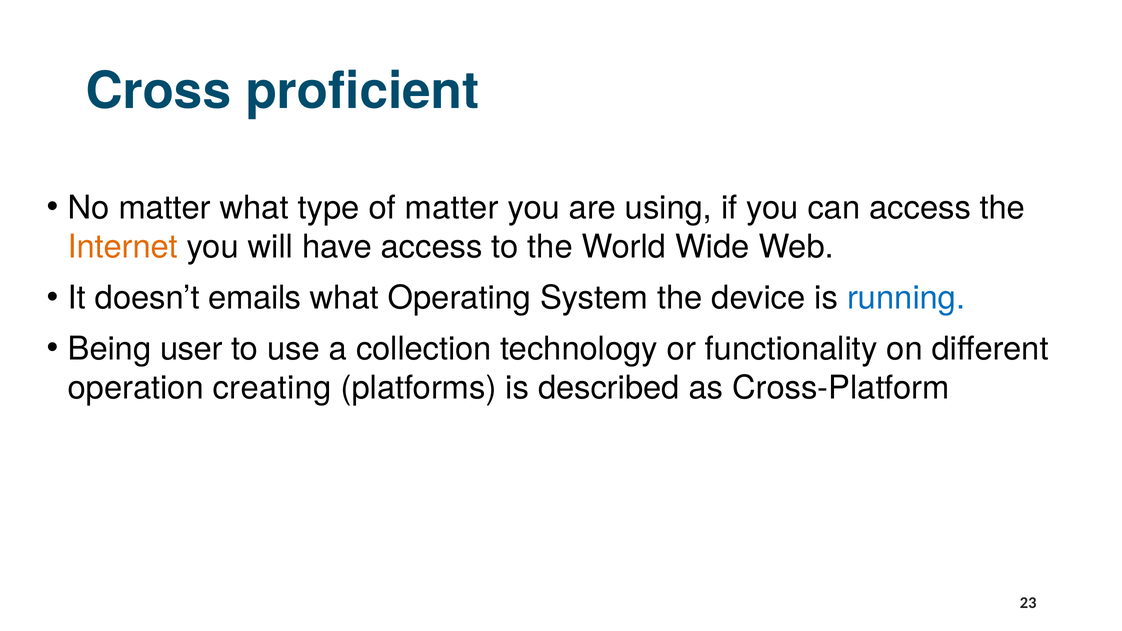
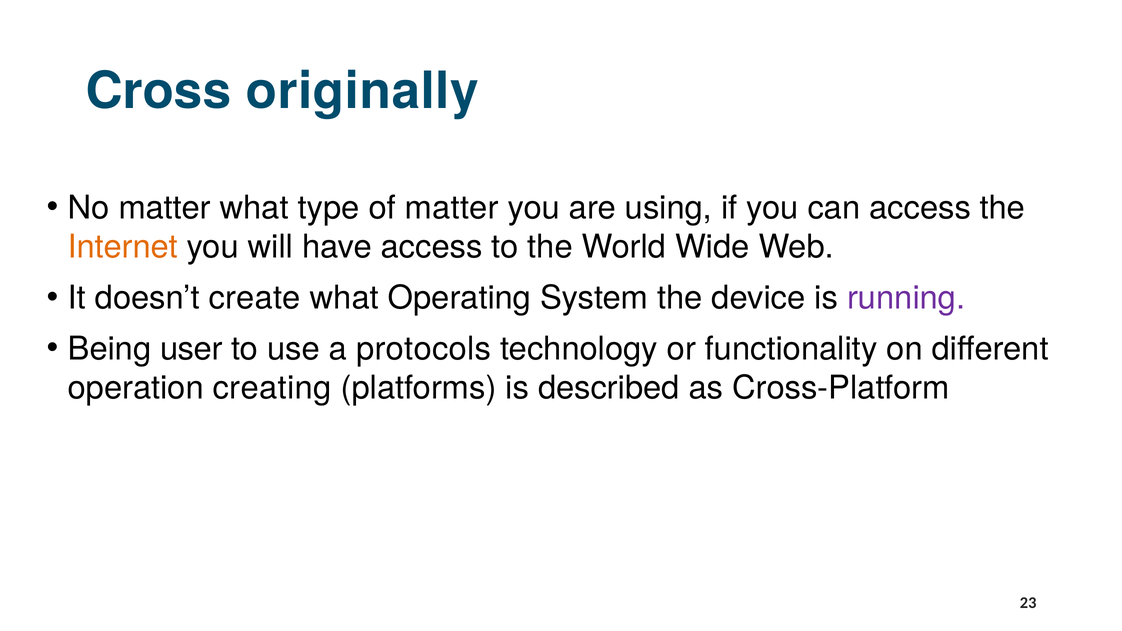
proficient: proficient -> originally
emails: emails -> create
running colour: blue -> purple
collection: collection -> protocols
